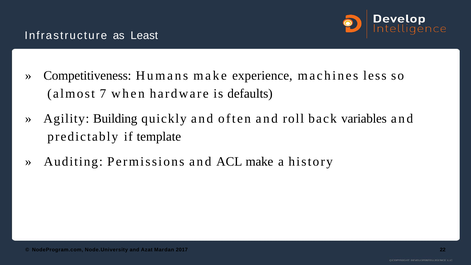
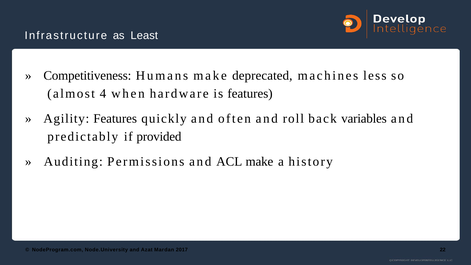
experience: experience -> deprecated
7: 7 -> 4
is defaults: defaults -> features
Agility Building: Building -> Features
template: template -> provided
